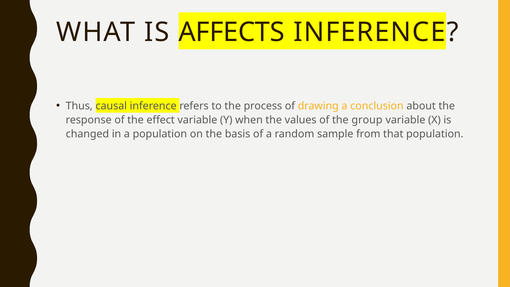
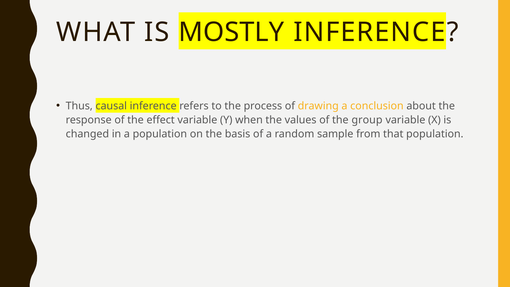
AFFECTS: AFFECTS -> MOSTLY
